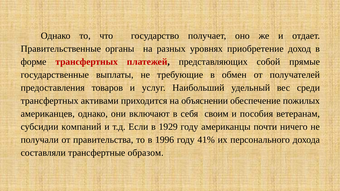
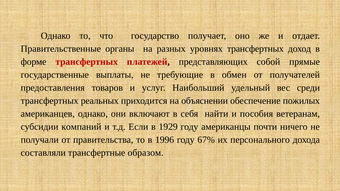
уровнях приобретение: приобретение -> трансфертных
активами: активами -> реальных
своим: своим -> найти
41%: 41% -> 67%
